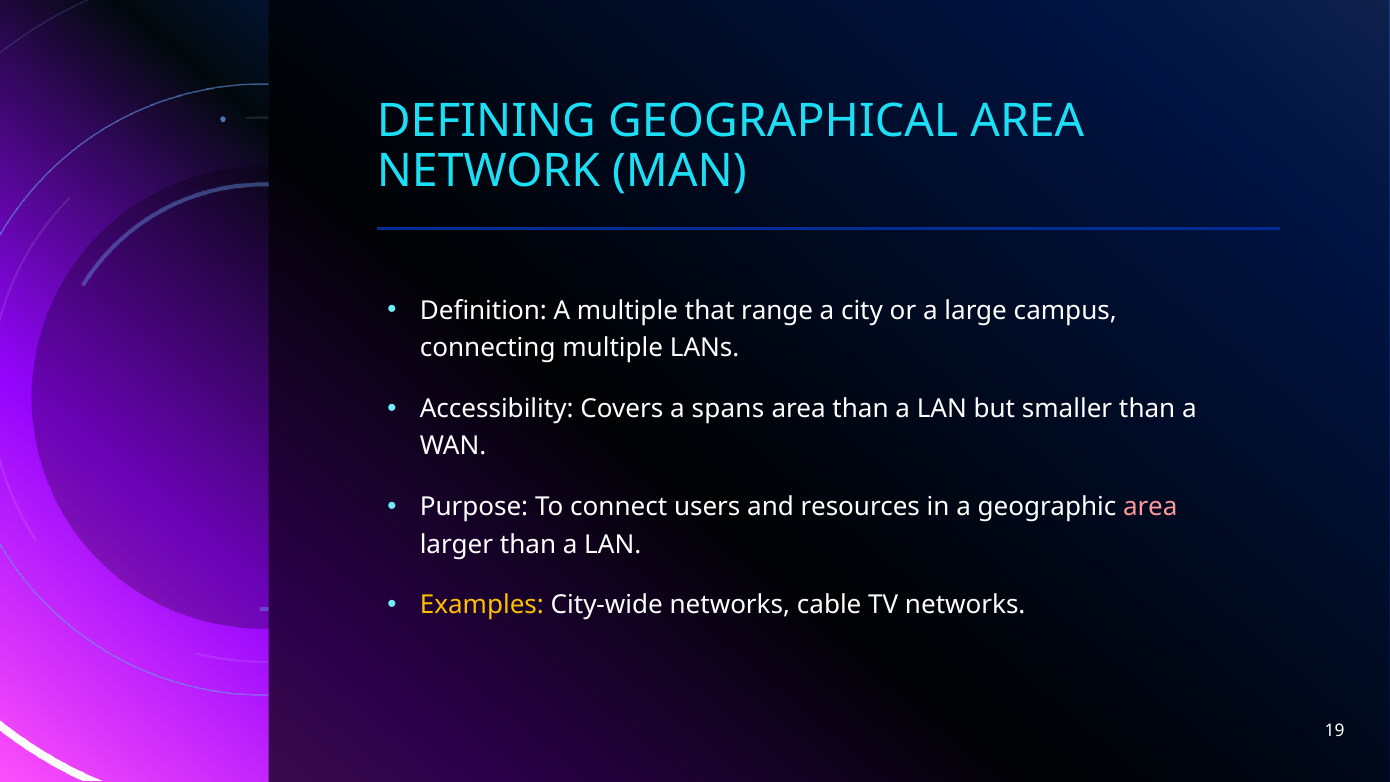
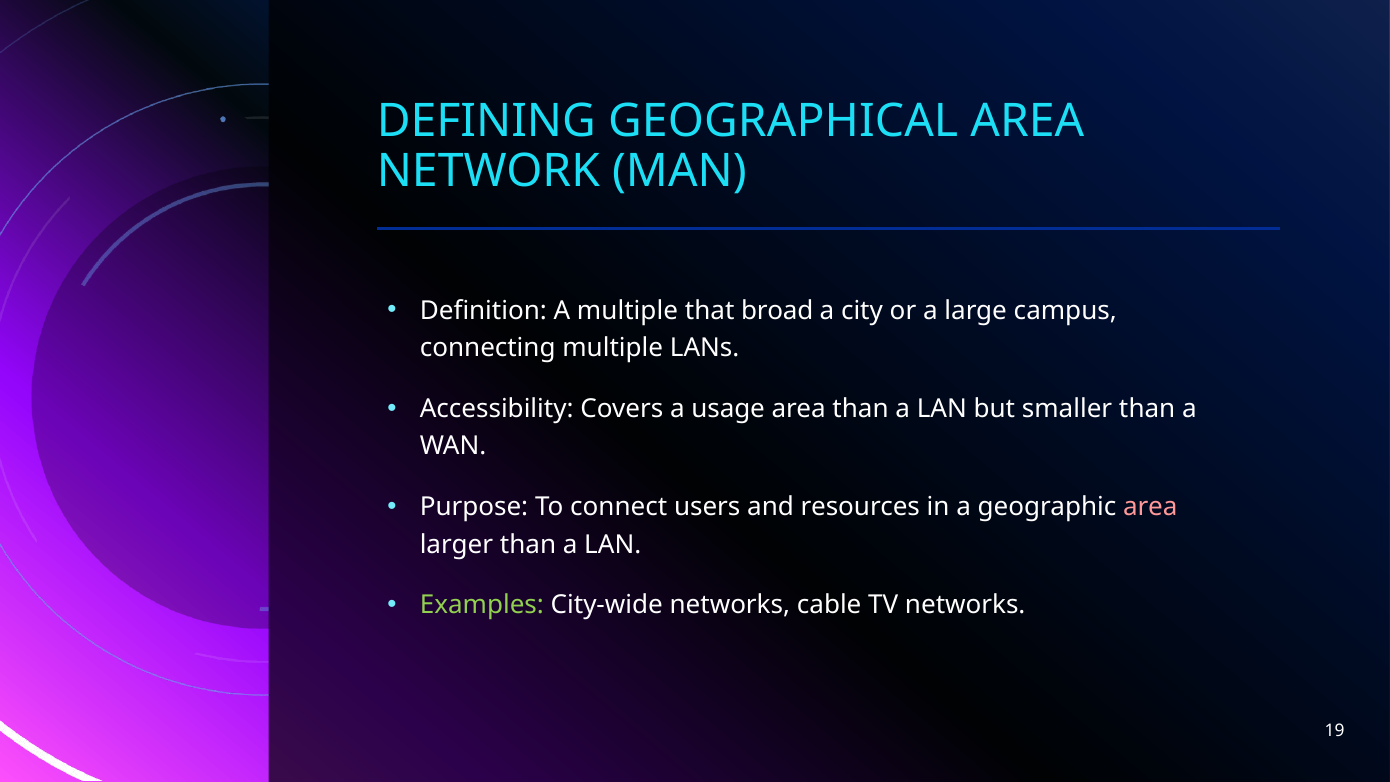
range: range -> broad
spans: spans -> usage
Examples colour: yellow -> light green
